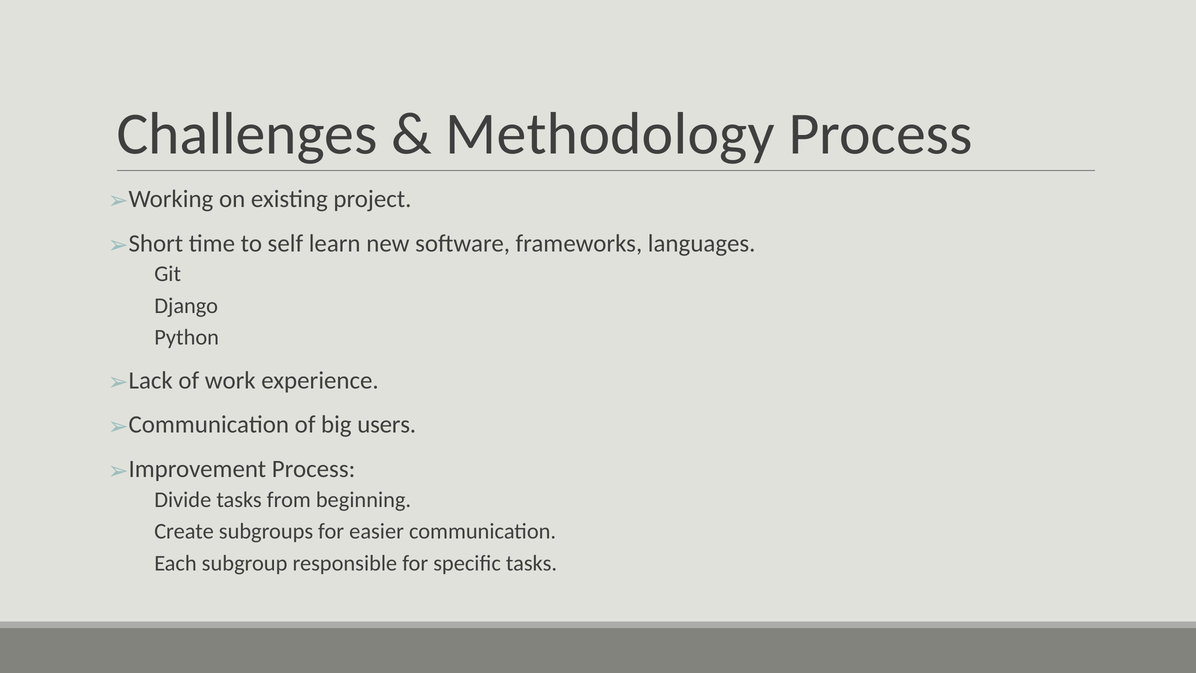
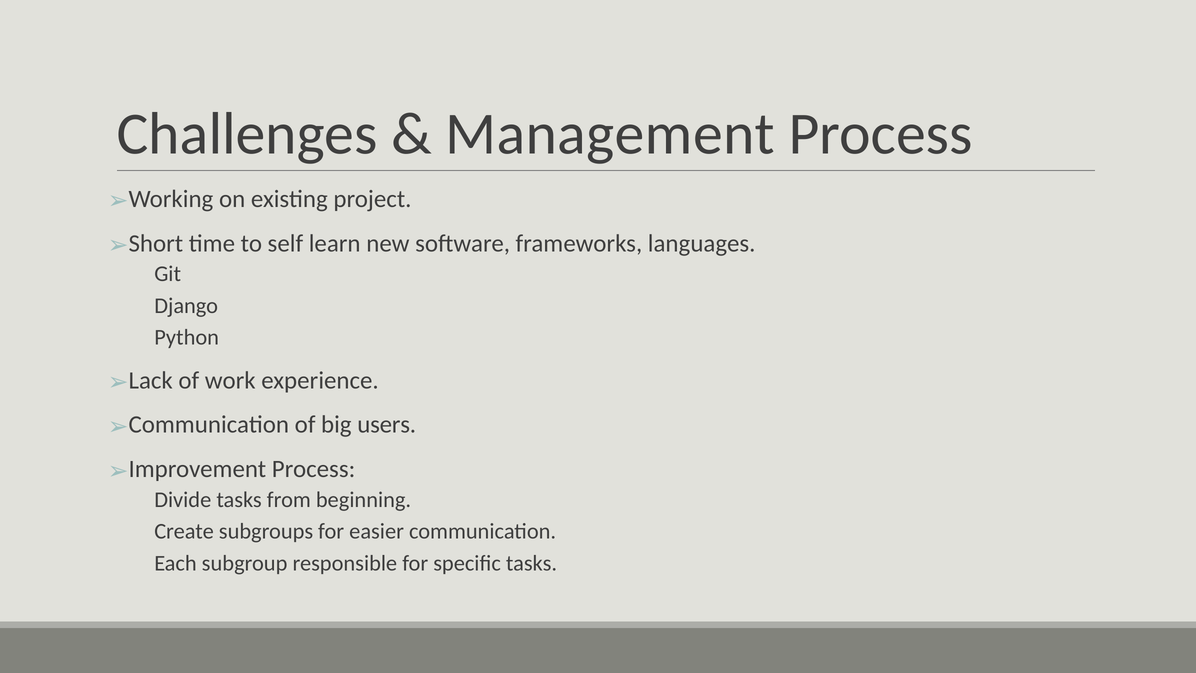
Methodology: Methodology -> Management
